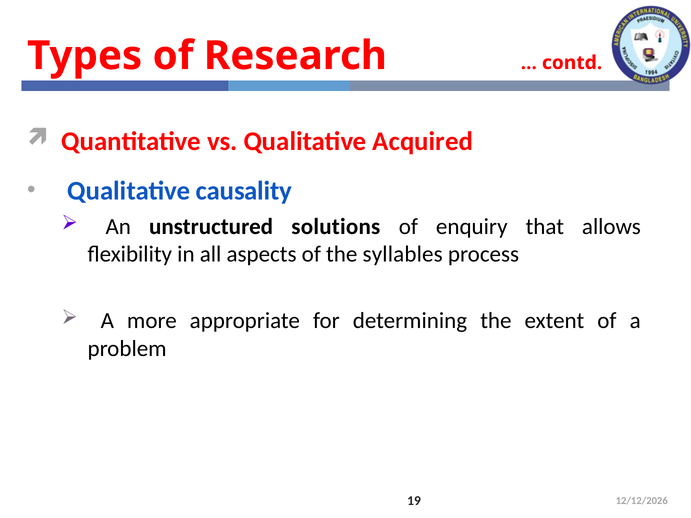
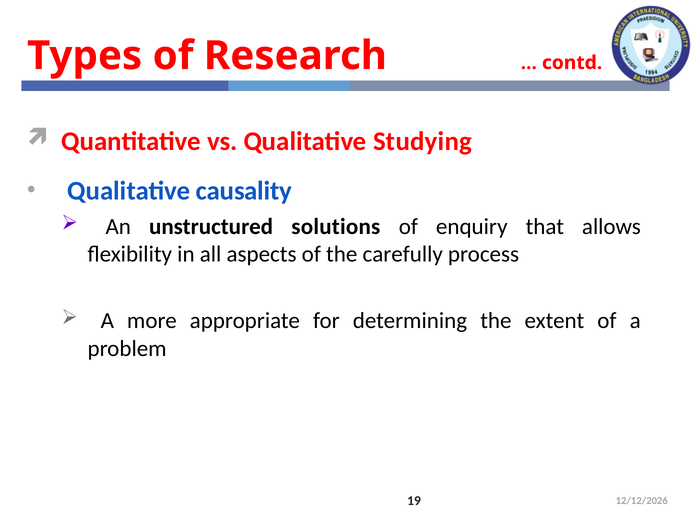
Acquired: Acquired -> Studying
syllables: syllables -> carefully
